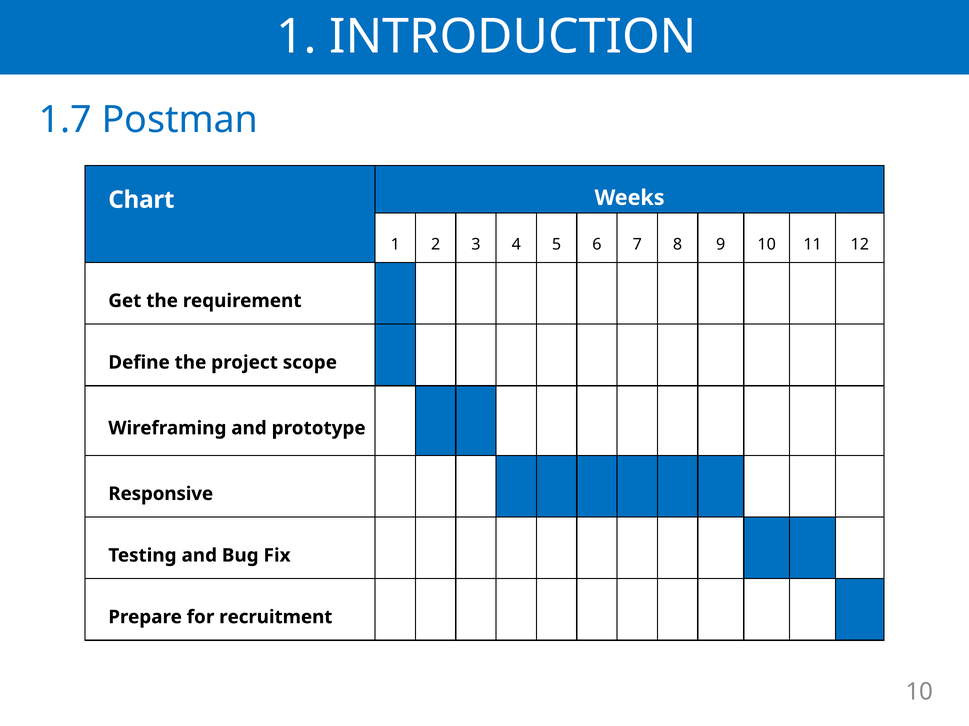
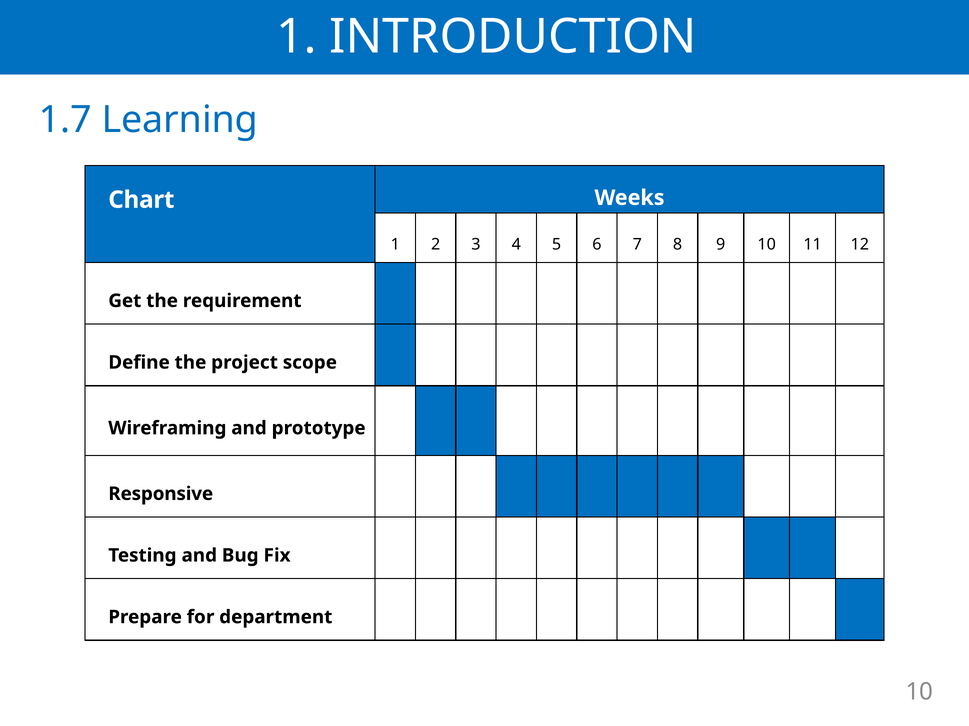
Postman: Postman -> Learning
recruitment: recruitment -> department
